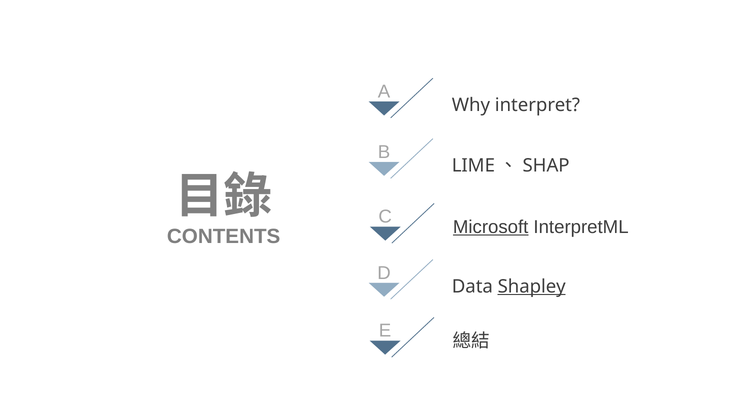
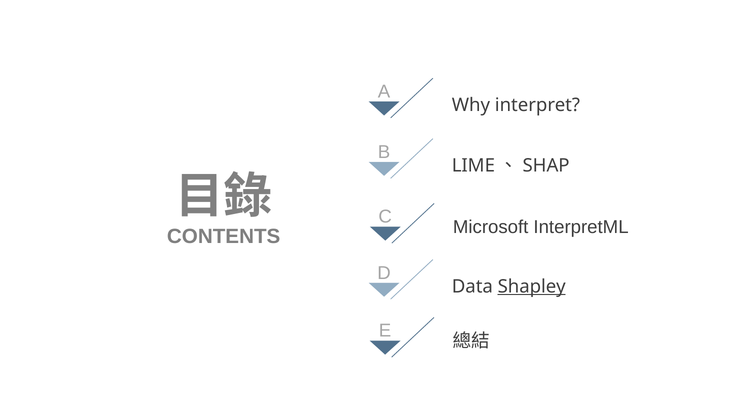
Microsoft underline: present -> none
